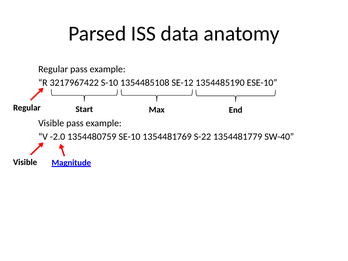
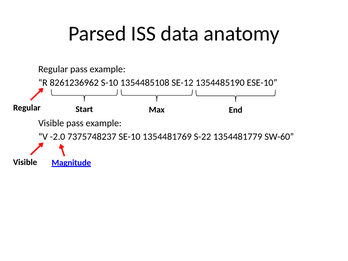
3217967422: 3217967422 -> 8261236962
1354480759: 1354480759 -> 7375748237
SW-40: SW-40 -> SW-60
